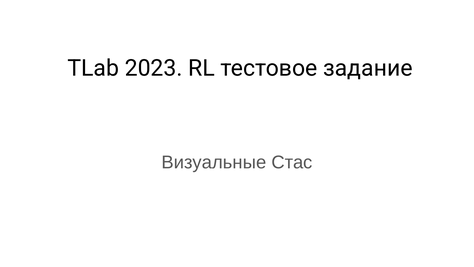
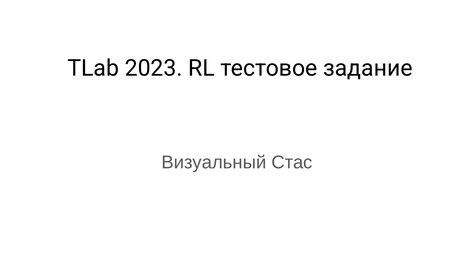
Визуальные: Визуальные -> Визуальный
